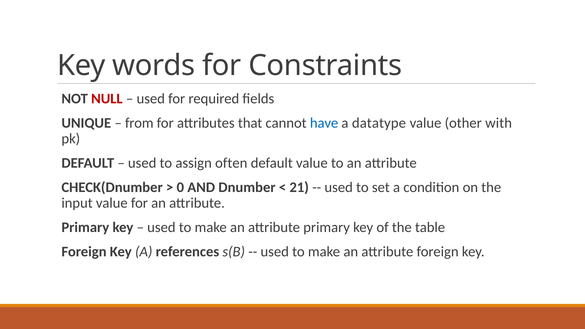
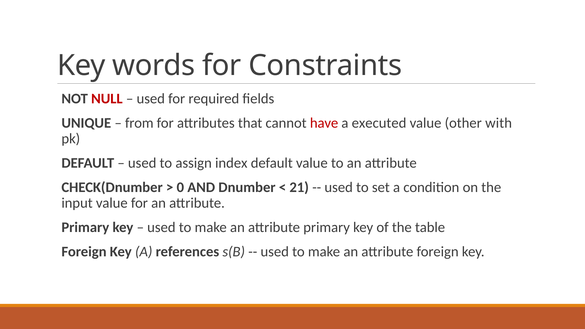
have colour: blue -> red
datatype: datatype -> executed
often: often -> index
